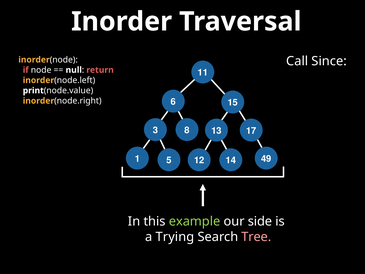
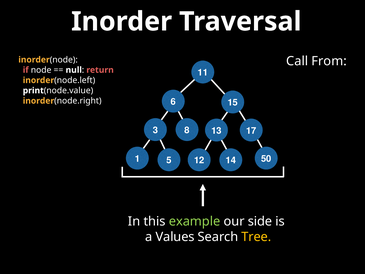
Since: Since -> From
49: 49 -> 50
Trying: Trying -> Values
Tree colour: pink -> yellow
